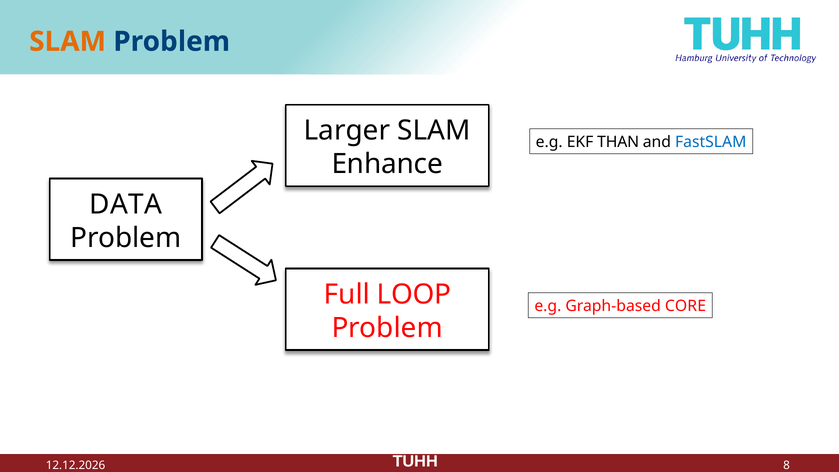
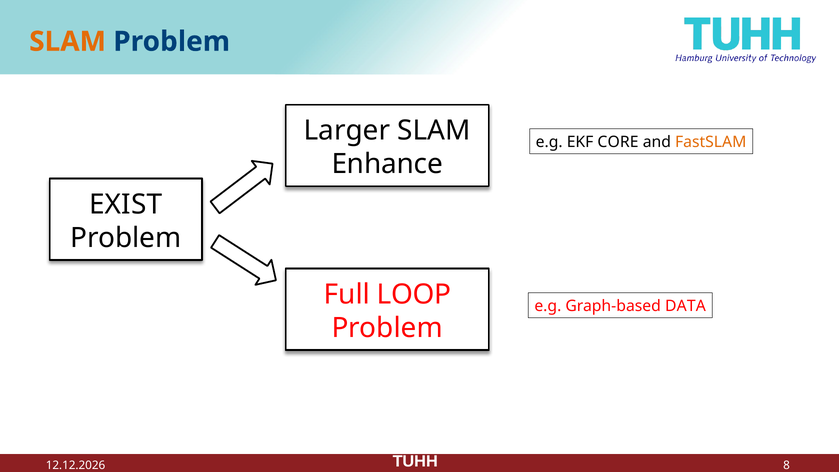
THAN: THAN -> CORE
FastSLAM colour: blue -> orange
DATA: DATA -> EXIST
CORE: CORE -> DATA
